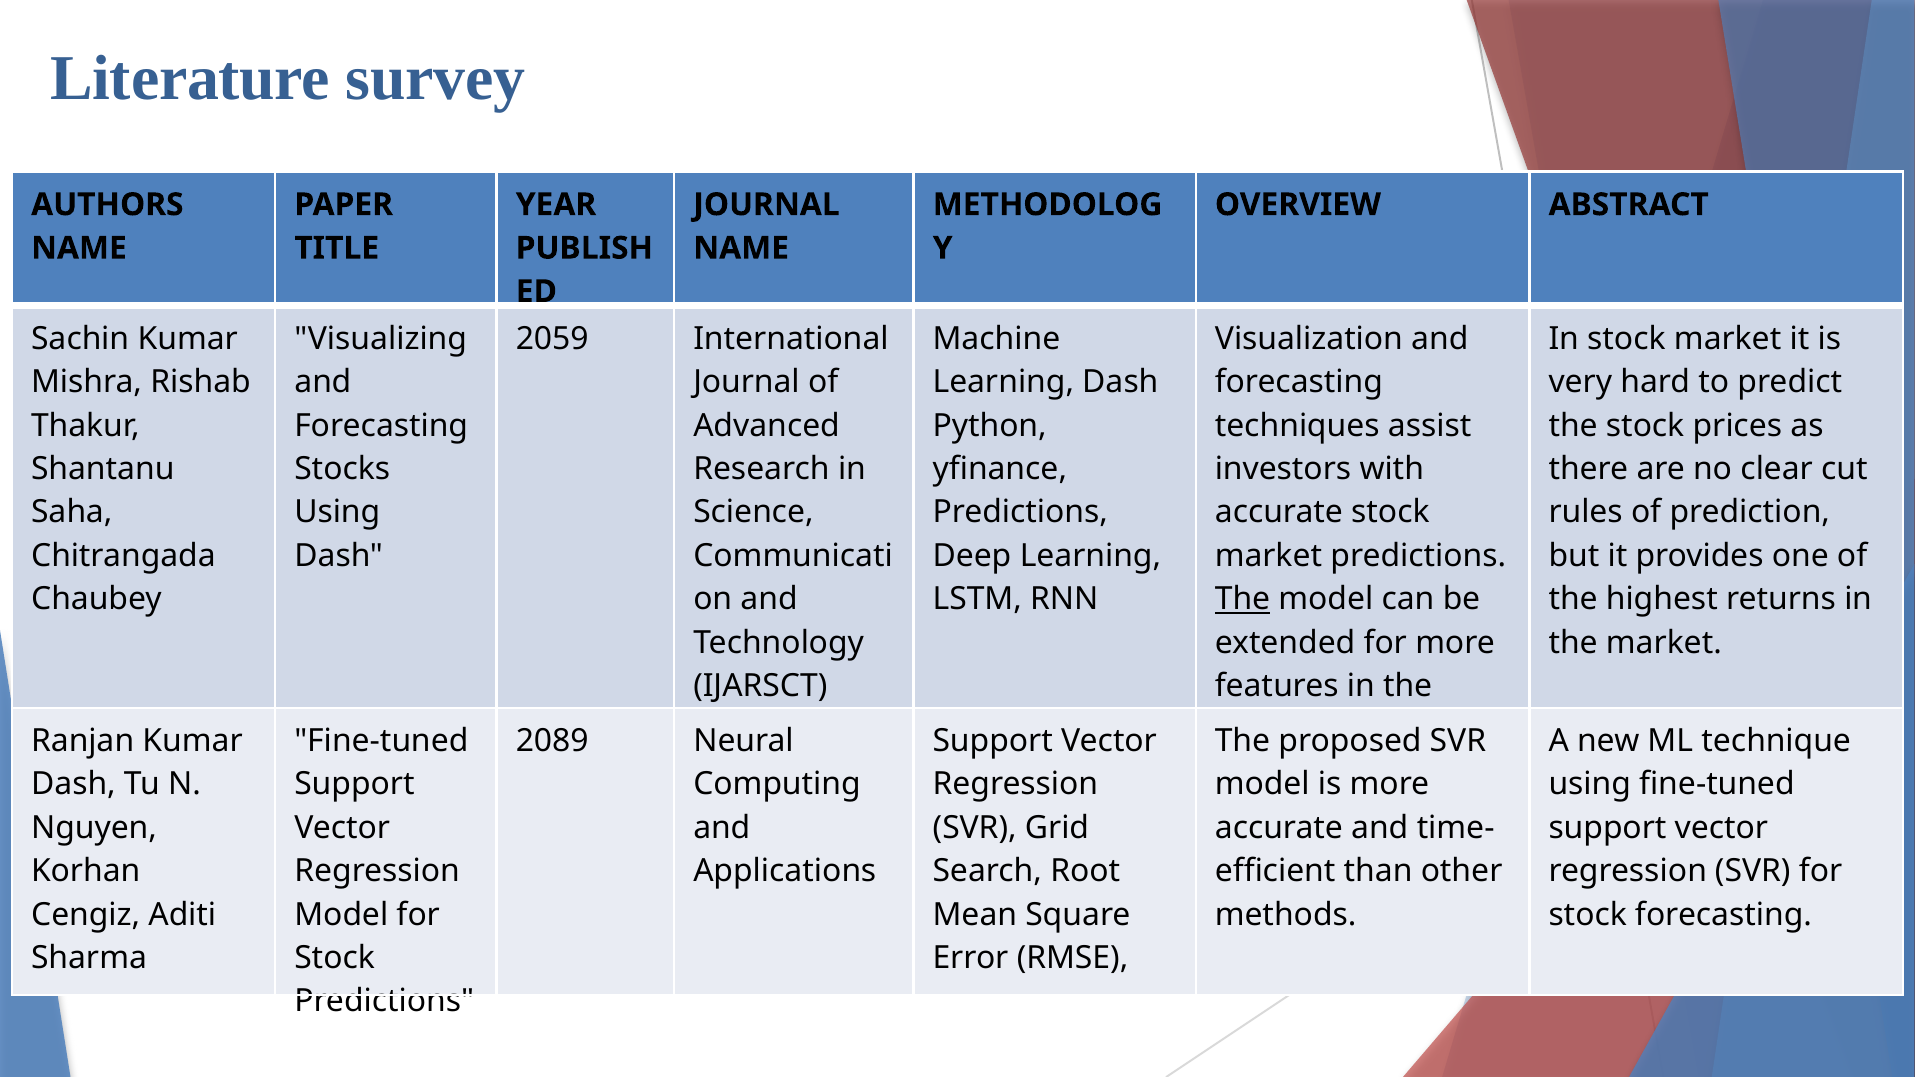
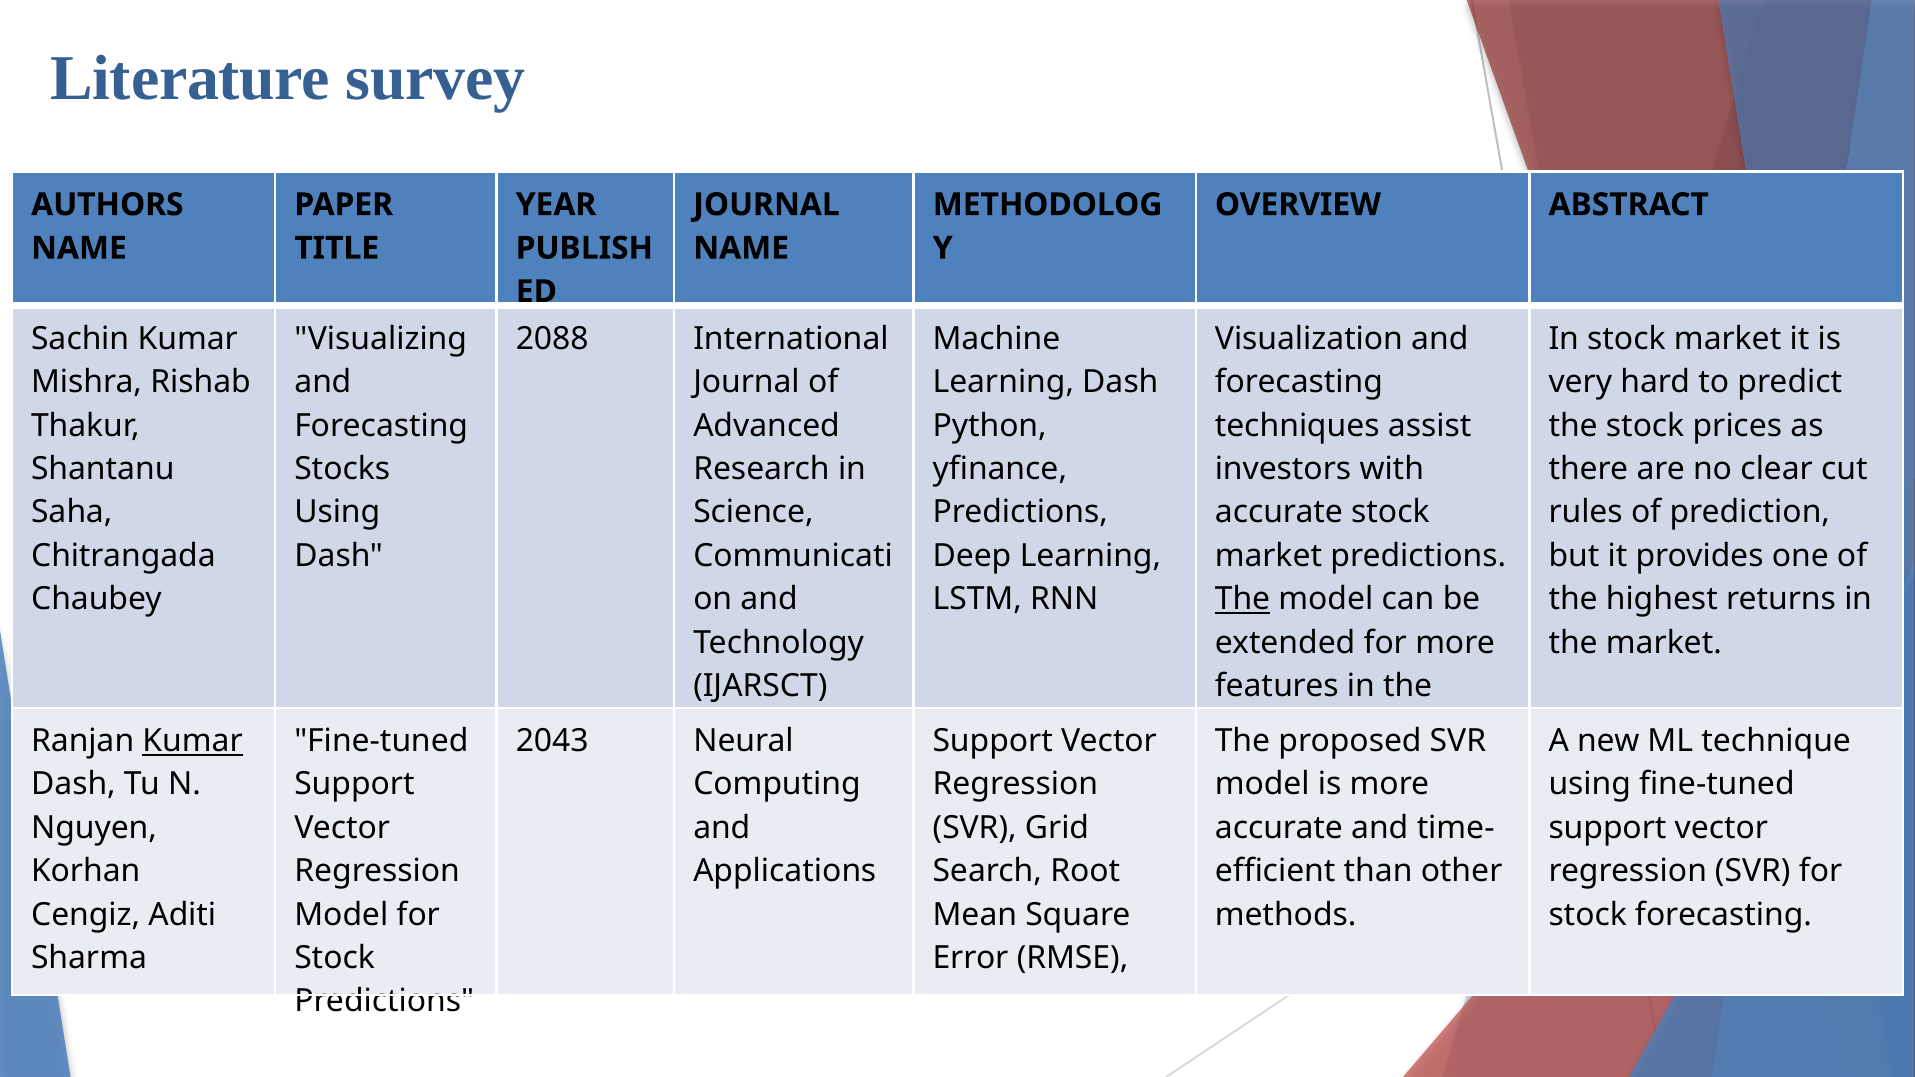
2059: 2059 -> 2088
Kumar at (193, 741) underline: none -> present
2089: 2089 -> 2043
